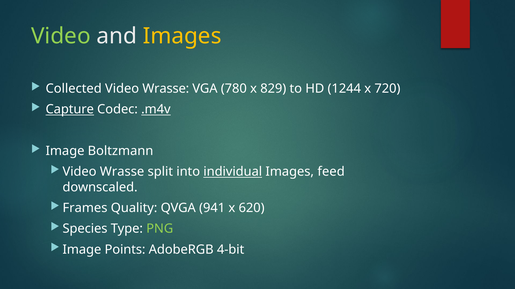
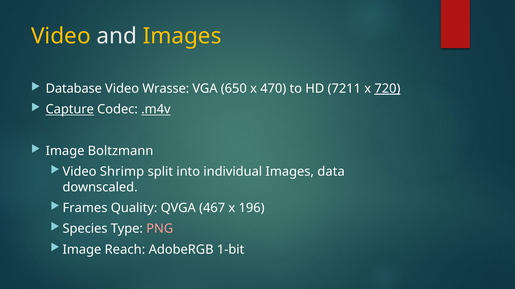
Video at (61, 36) colour: light green -> yellow
Collected: Collected -> Database
780: 780 -> 650
829: 829 -> 470
1244: 1244 -> 7211
720 underline: none -> present
Wrasse at (122, 172): Wrasse -> Shrimp
individual underline: present -> none
feed: feed -> data
941: 941 -> 467
620: 620 -> 196
PNG colour: light green -> pink
Points: Points -> Reach
4-bit: 4-bit -> 1-bit
